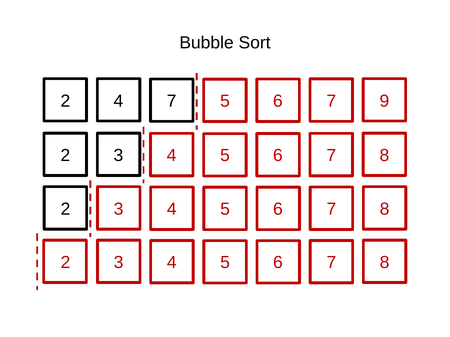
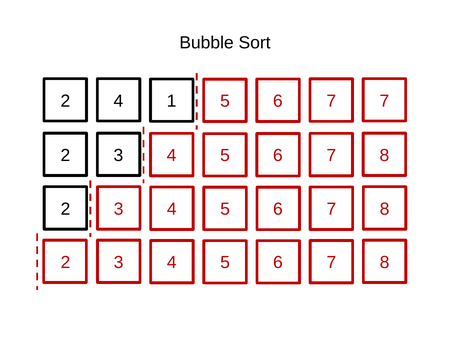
4 7: 7 -> 1
7 9: 9 -> 7
